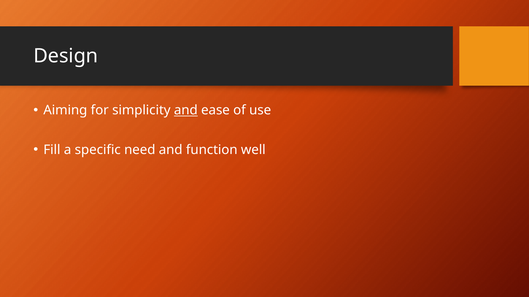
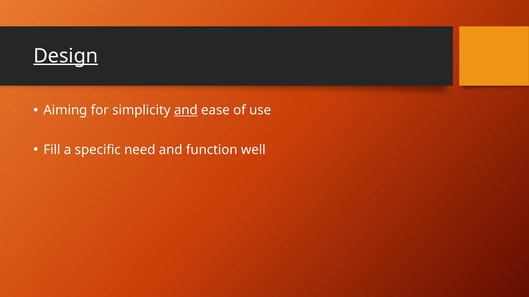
Design underline: none -> present
